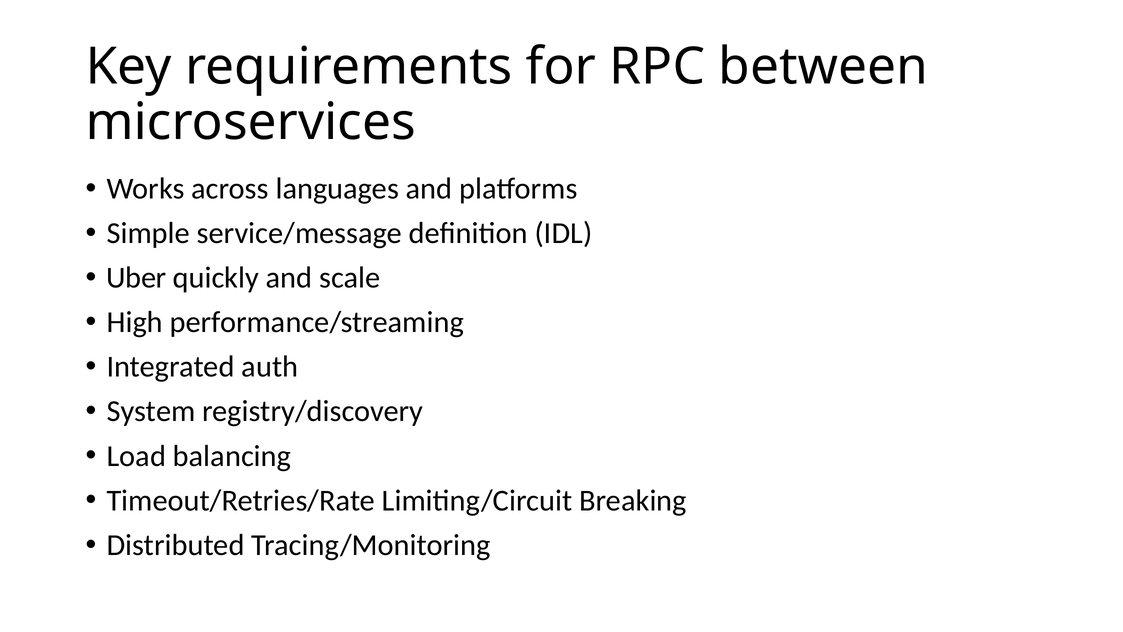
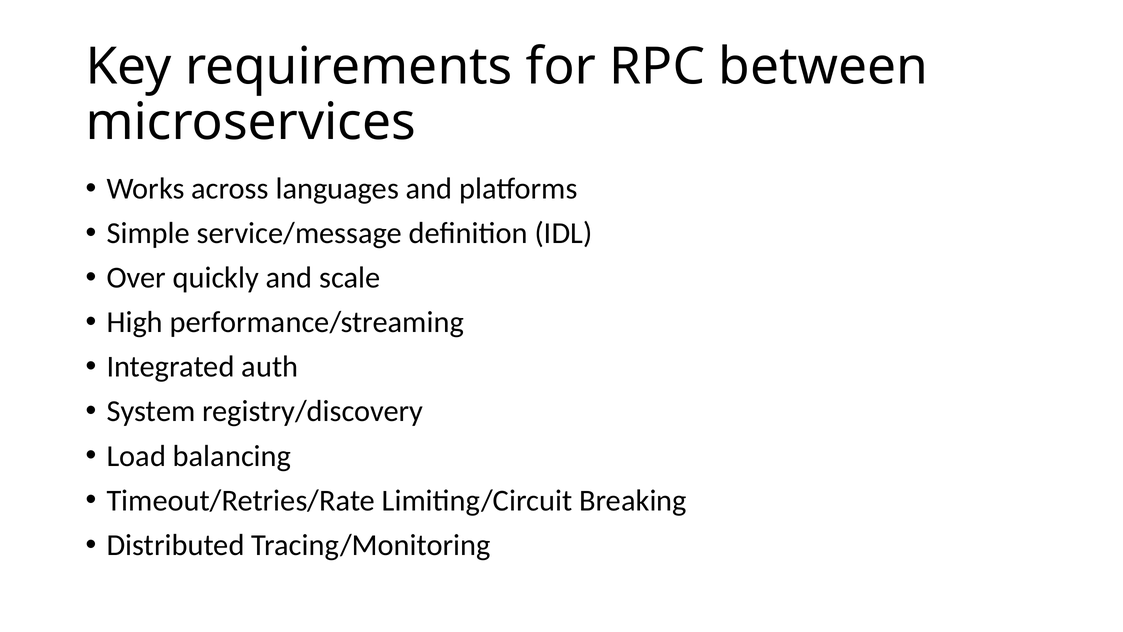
Uber: Uber -> Over
